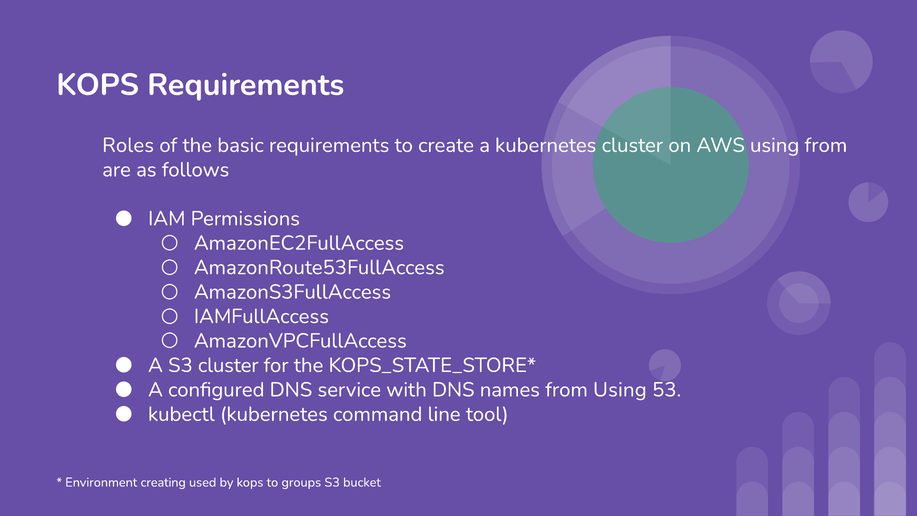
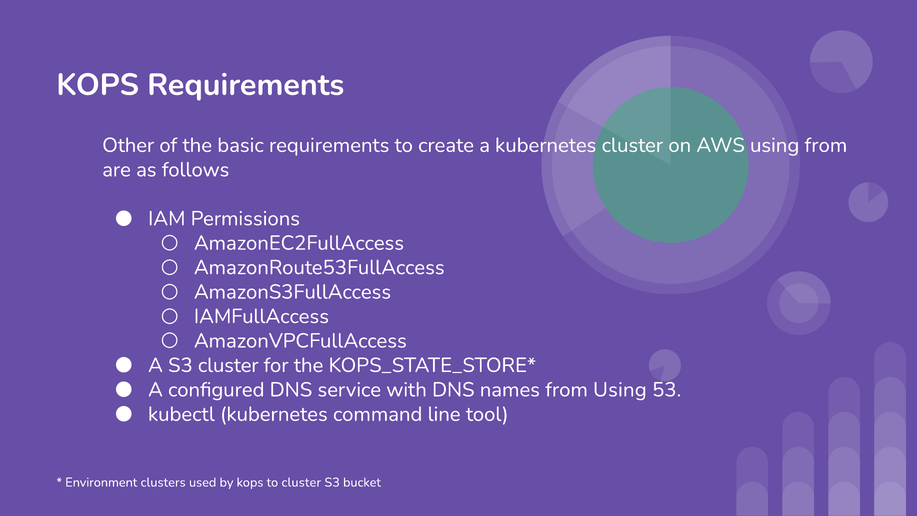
Roles: Roles -> Other
creating: creating -> clusters
to groups: groups -> cluster
